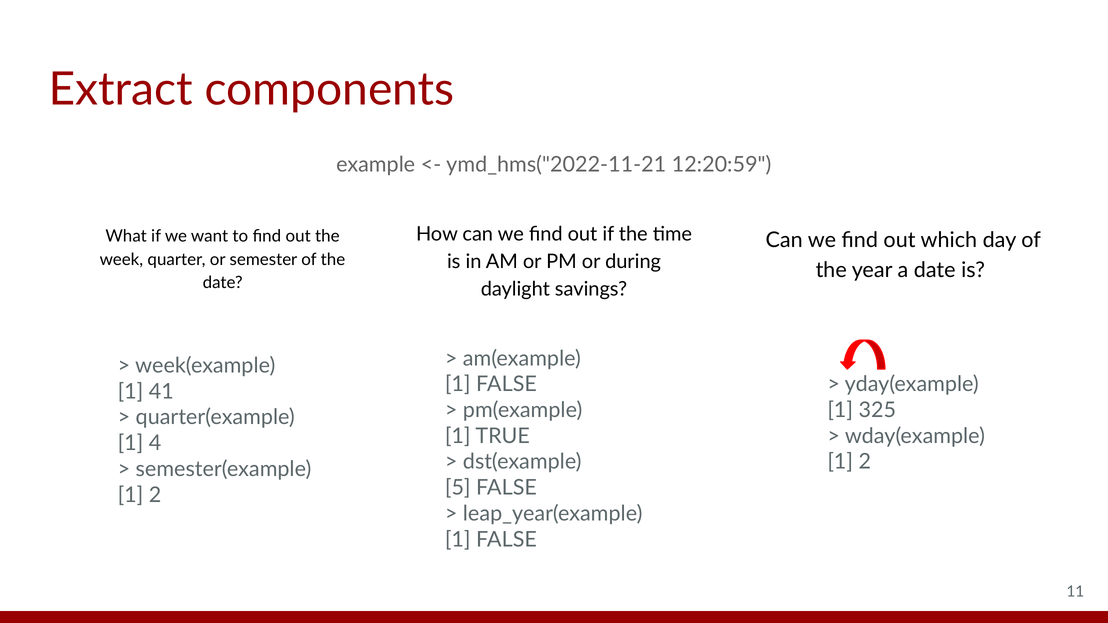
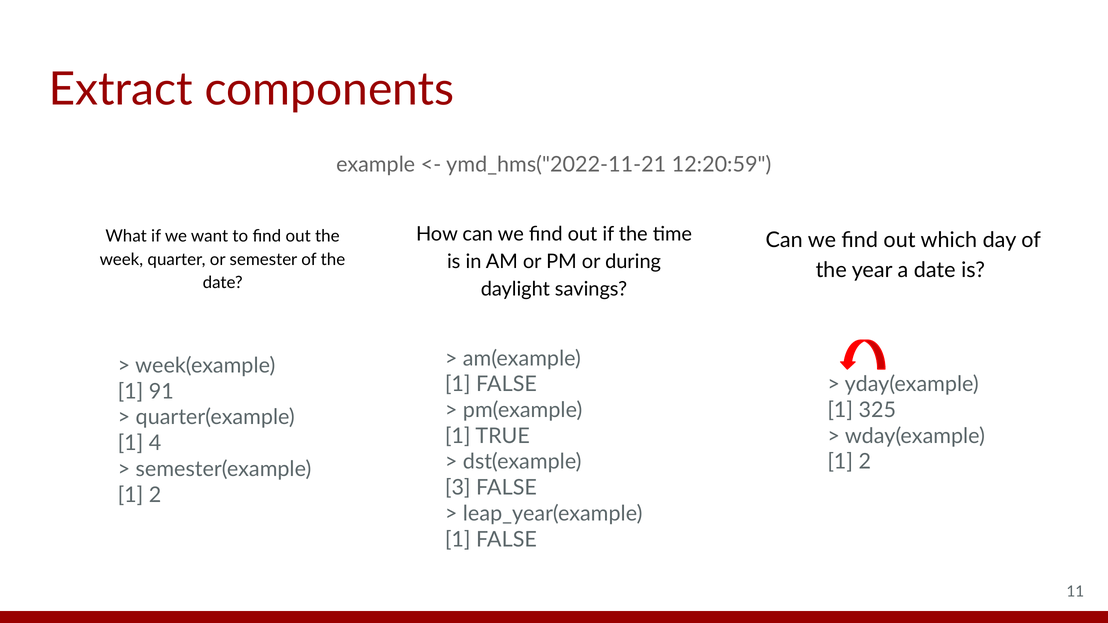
41: 41 -> 91
5: 5 -> 3
